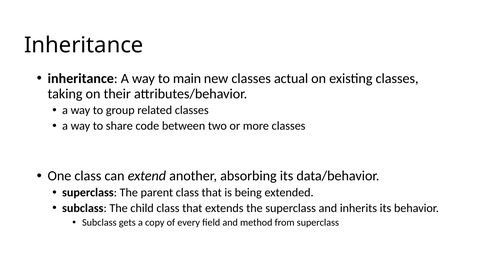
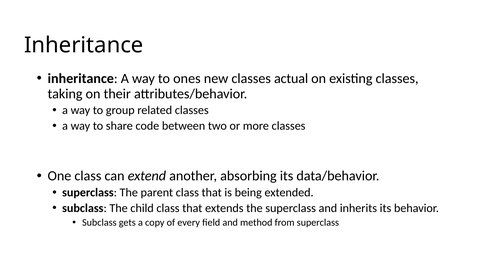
main: main -> ones
